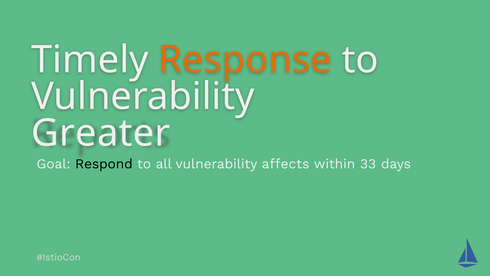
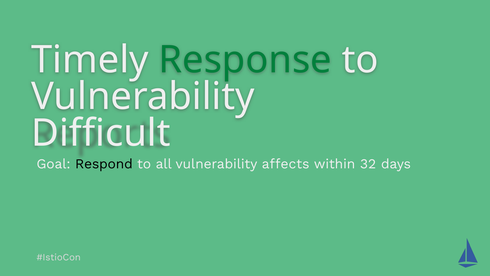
Response colour: orange -> green
Greater: Greater -> Difficult
33: 33 -> 32
